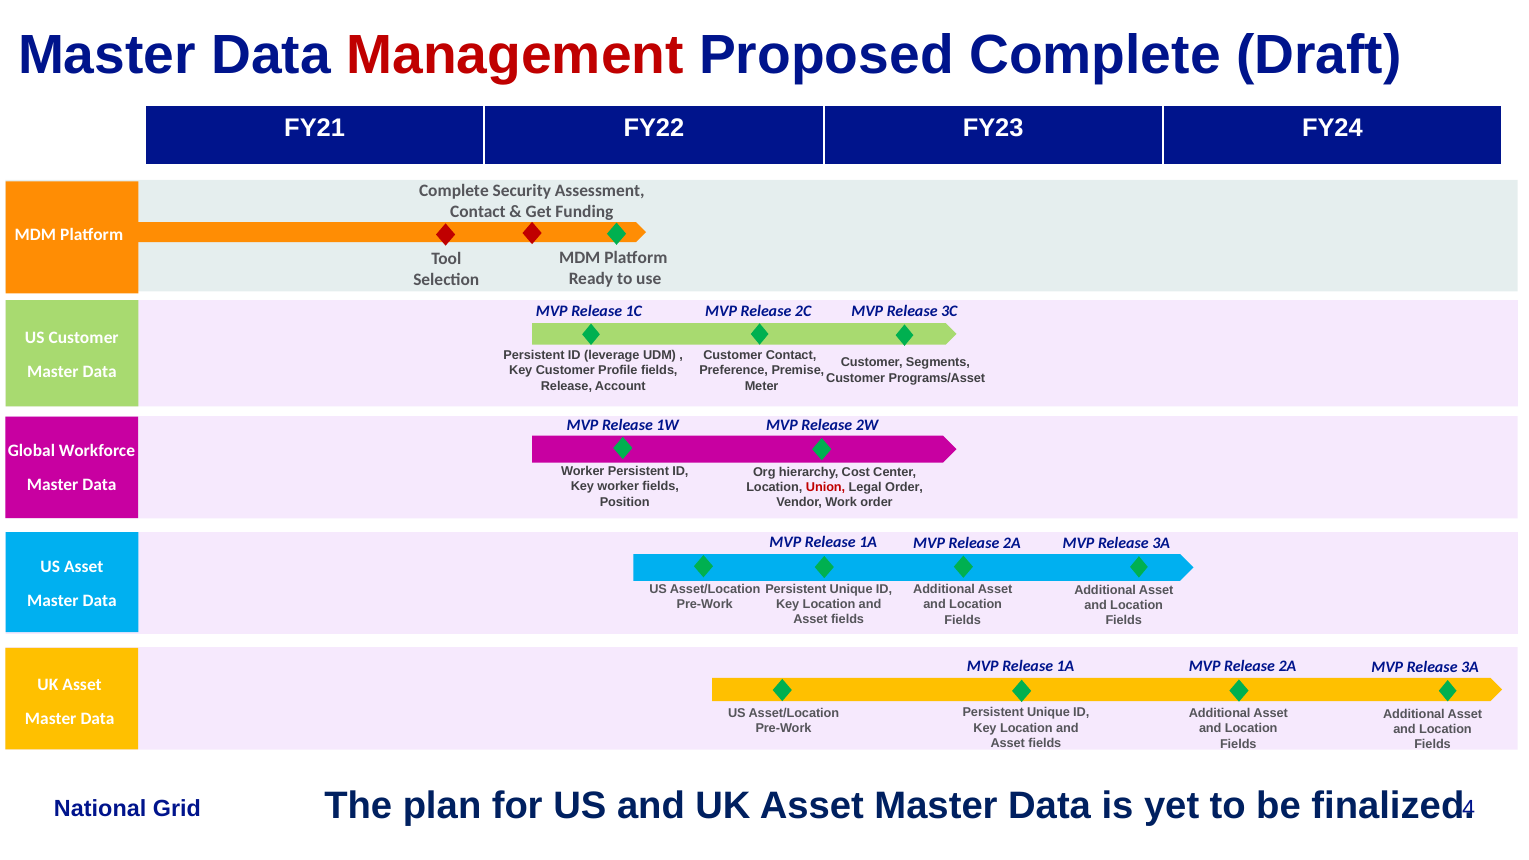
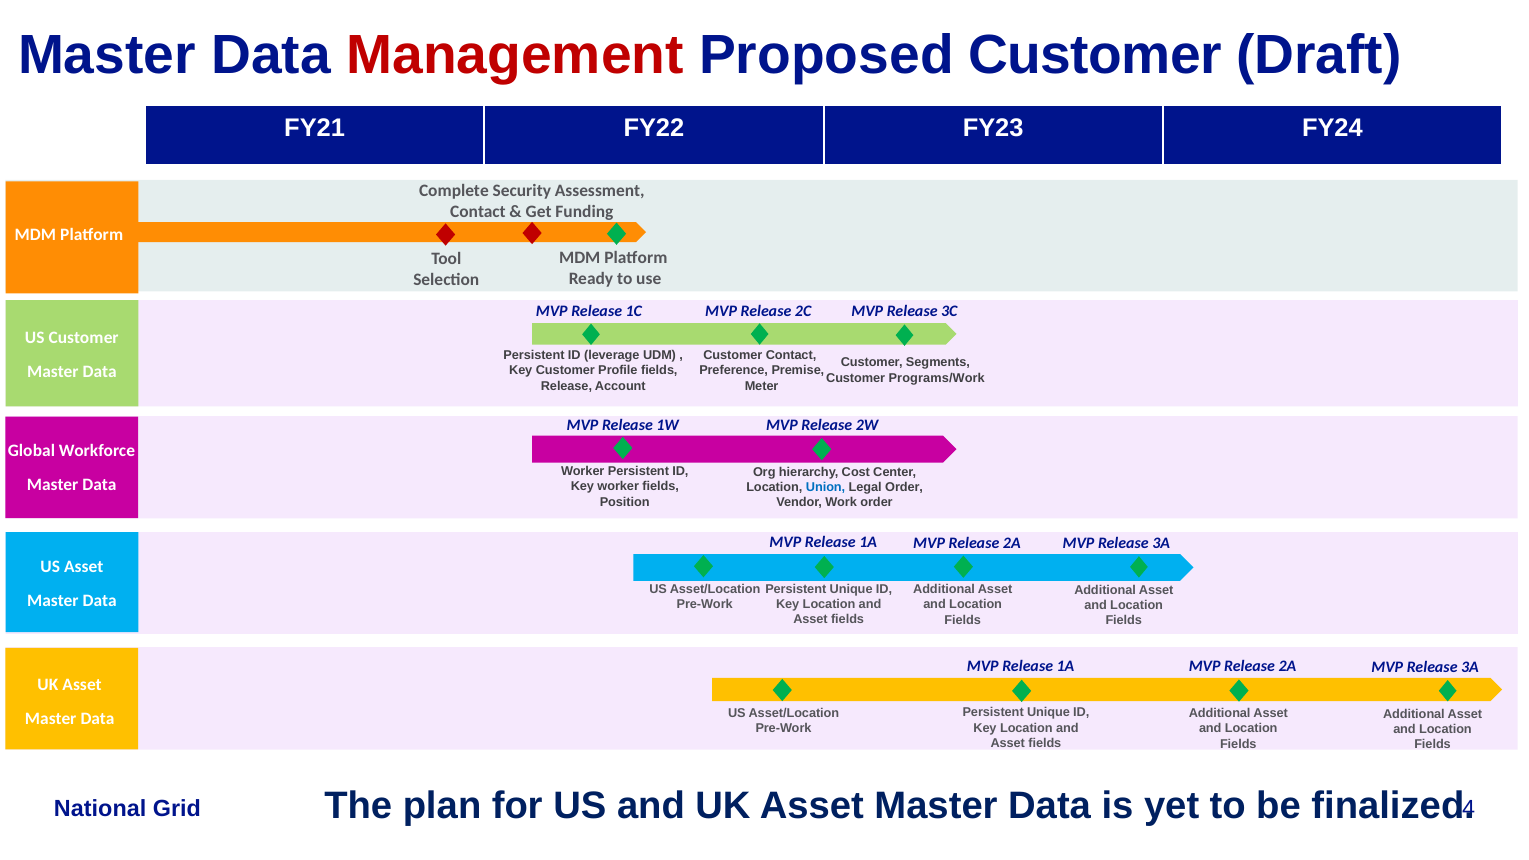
Proposed Complete: Complete -> Customer
Programs/Asset: Programs/Asset -> Programs/Work
Union colour: red -> blue
